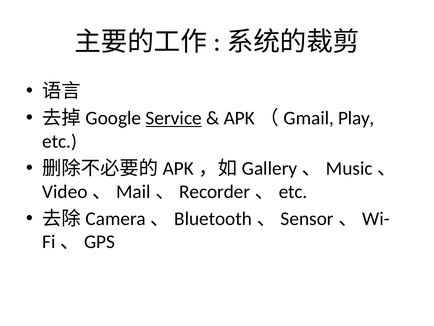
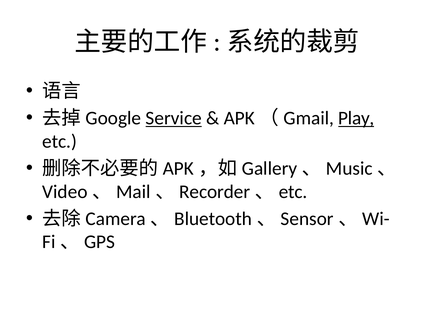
Play underline: none -> present
